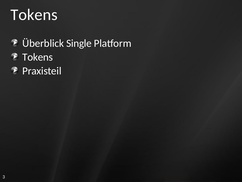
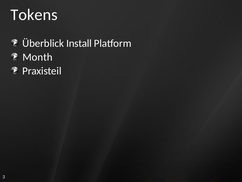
Single: Single -> Install
Tokens at (38, 57): Tokens -> Month
